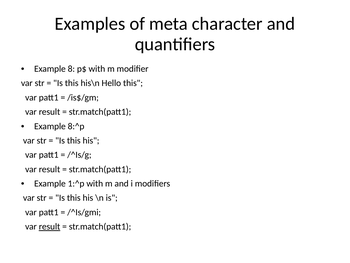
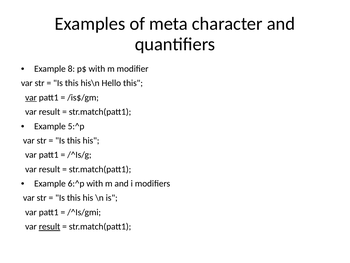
var at (31, 97) underline: none -> present
8:^p: 8:^p -> 5:^p
1:^p: 1:^p -> 6:^p
